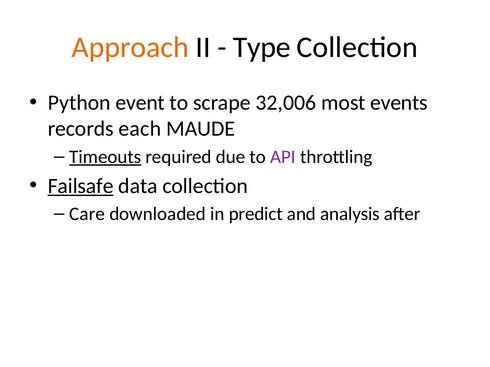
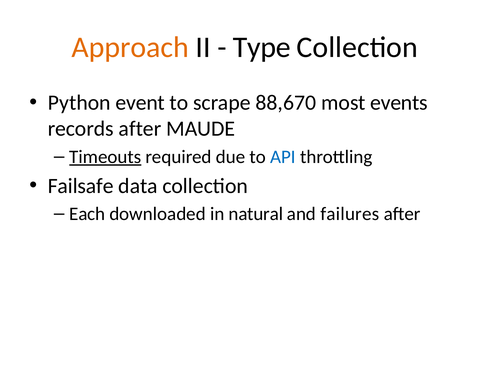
32,006: 32,006 -> 88,670
records each: each -> after
API colour: purple -> blue
Failsafe underline: present -> none
Care: Care -> Each
predict: predict -> natural
analysis: analysis -> failures
